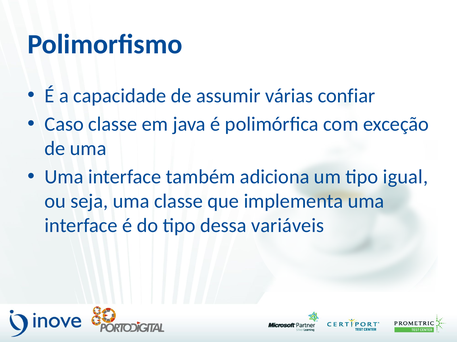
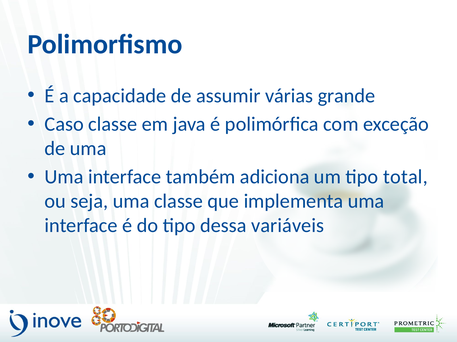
confiar: confiar -> grande
igual: igual -> total
